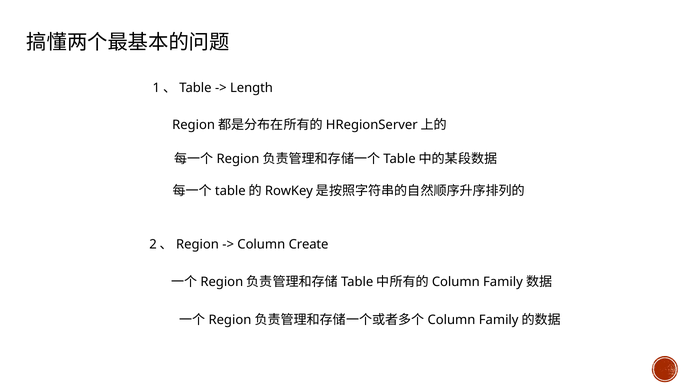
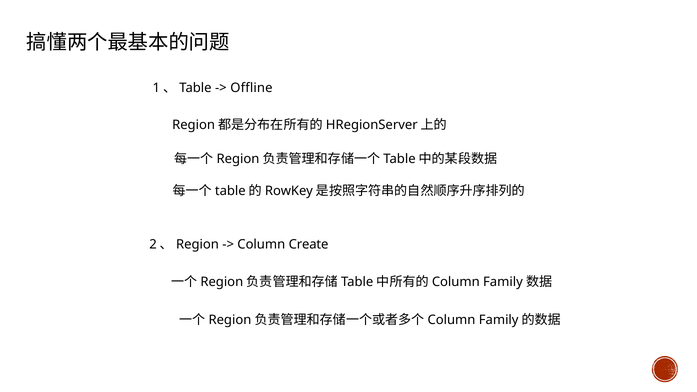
Length: Length -> Offline
